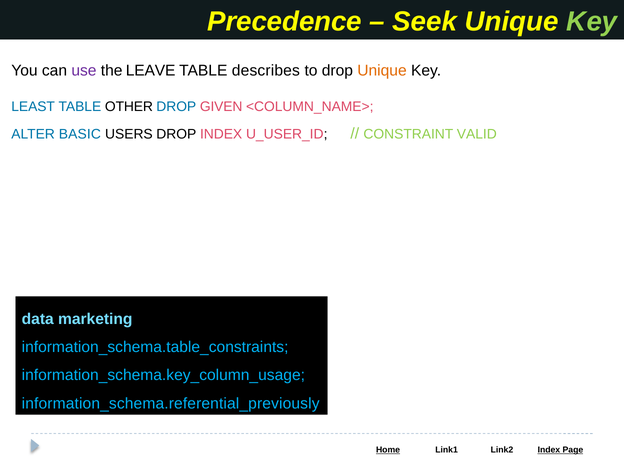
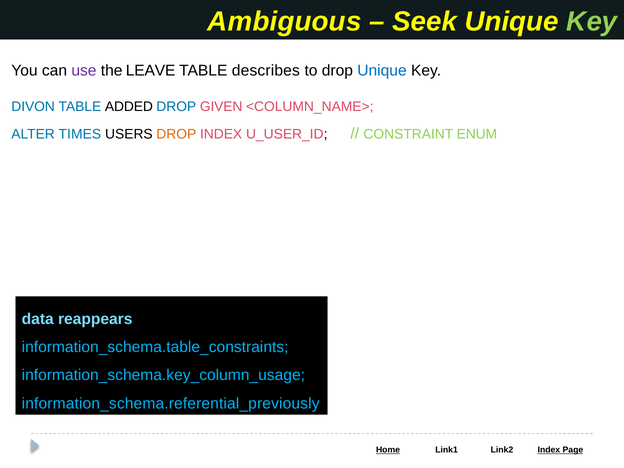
Precedence: Precedence -> Ambiguous
Unique at (382, 71) colour: orange -> blue
LEAST: LEAST -> DIVON
OTHER: OTHER -> ADDED
BASIC: BASIC -> TIMES
DROP at (176, 134) colour: black -> orange
VALID: VALID -> ENUM
marketing: marketing -> reappears
